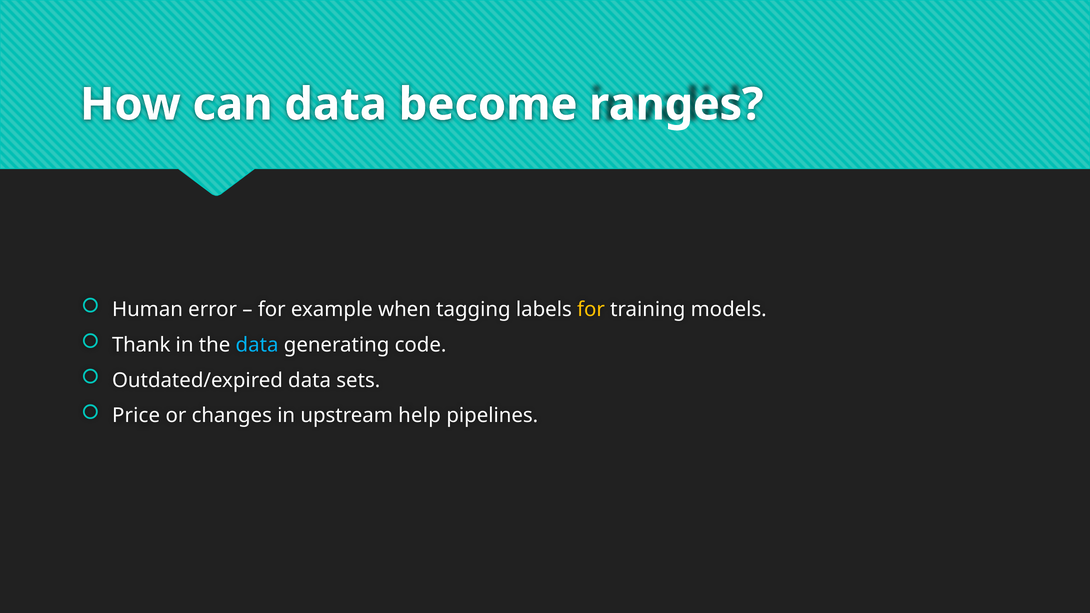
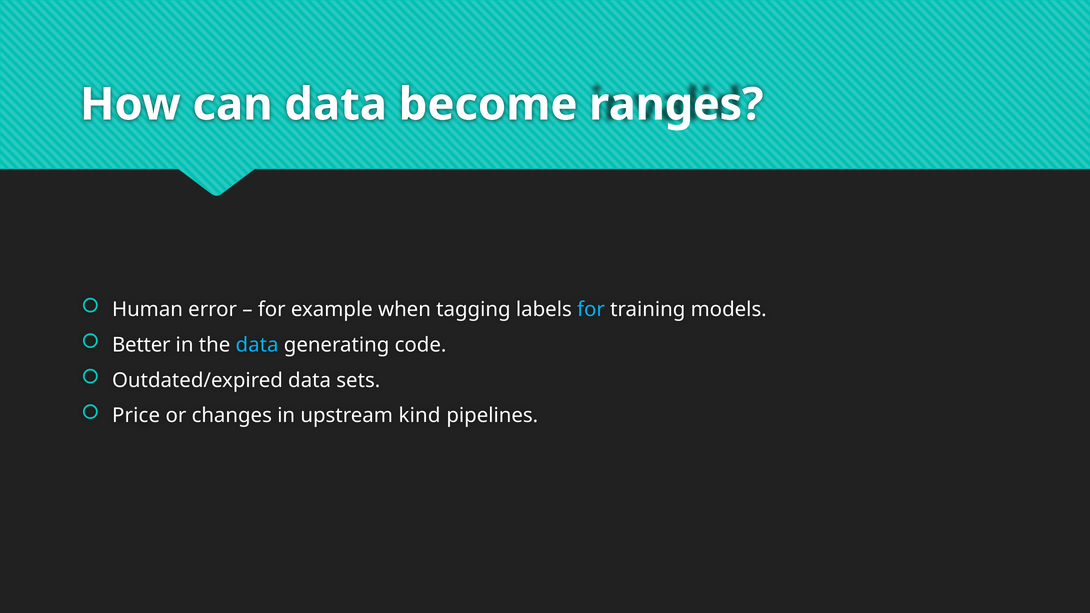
for at (591, 309) colour: yellow -> light blue
Thank: Thank -> Better
help: help -> kind
